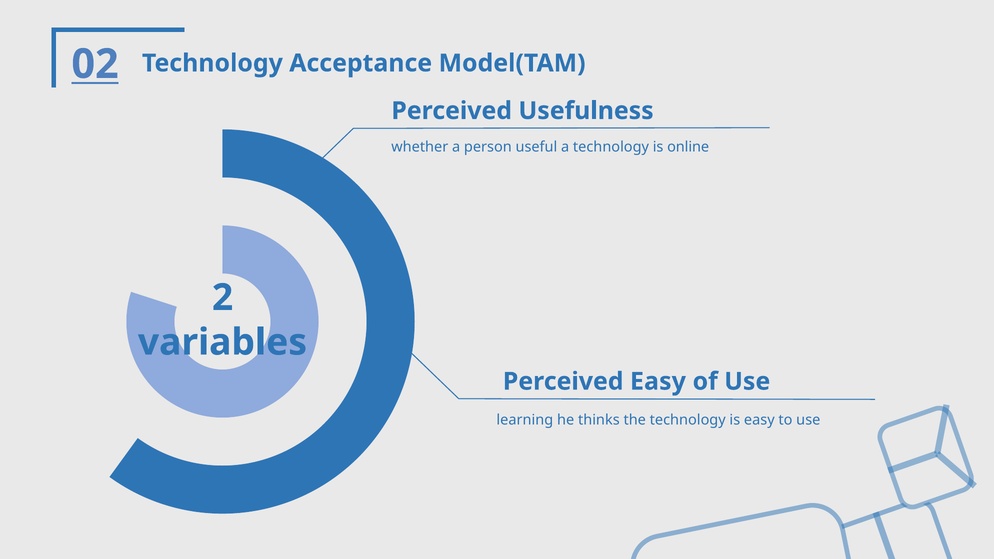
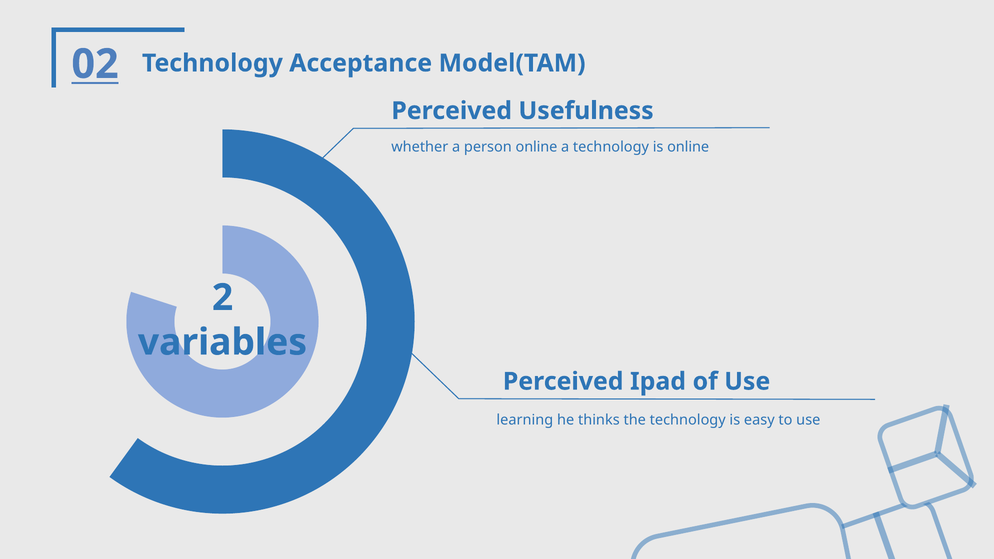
person useful: useful -> online
Perceived Easy: Easy -> Ipad
